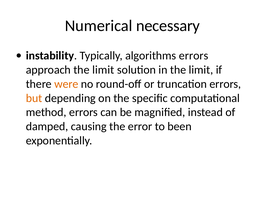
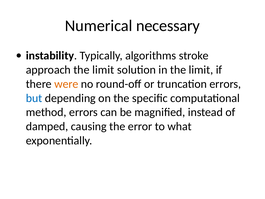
algorithms errors: errors -> stroke
but colour: orange -> blue
been: been -> what
